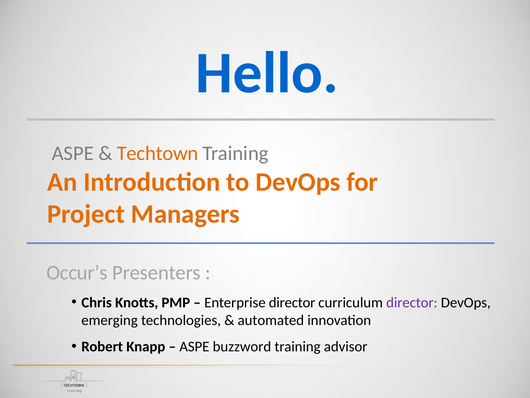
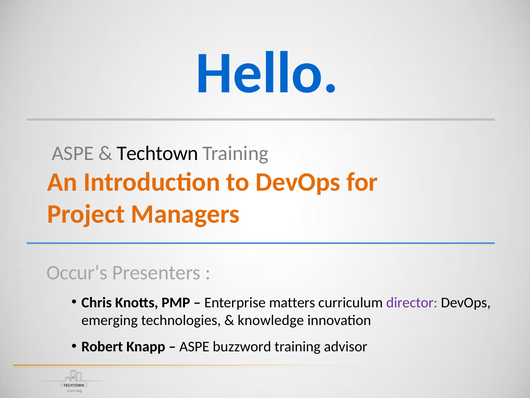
Techtown colour: orange -> black
Enterprise director: director -> matters
automated: automated -> knowledge
